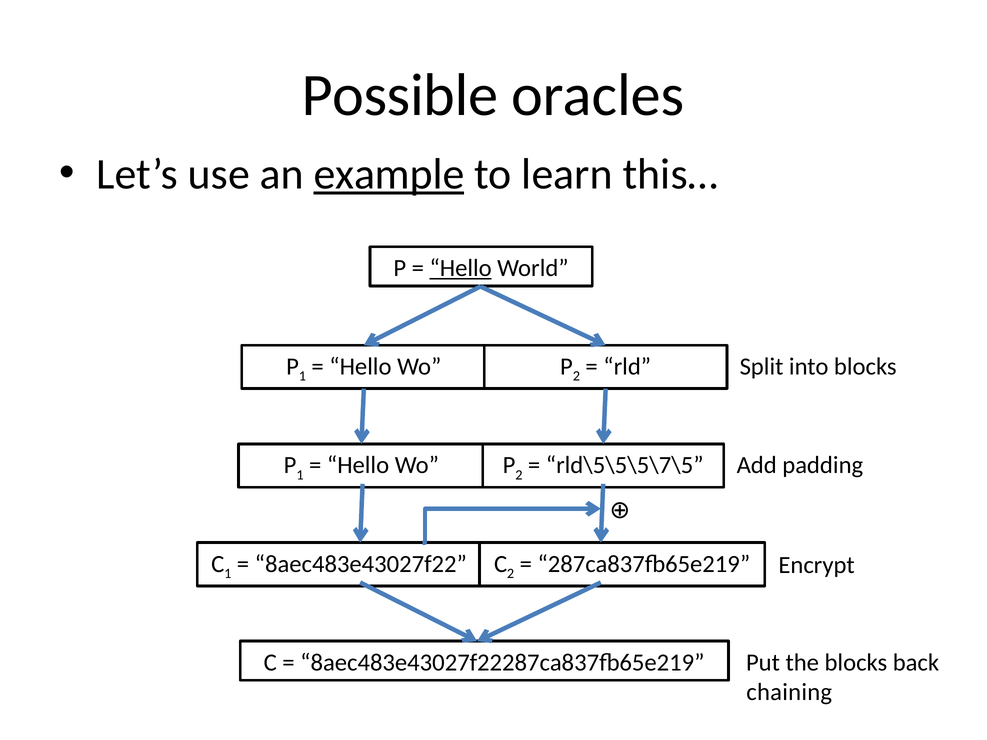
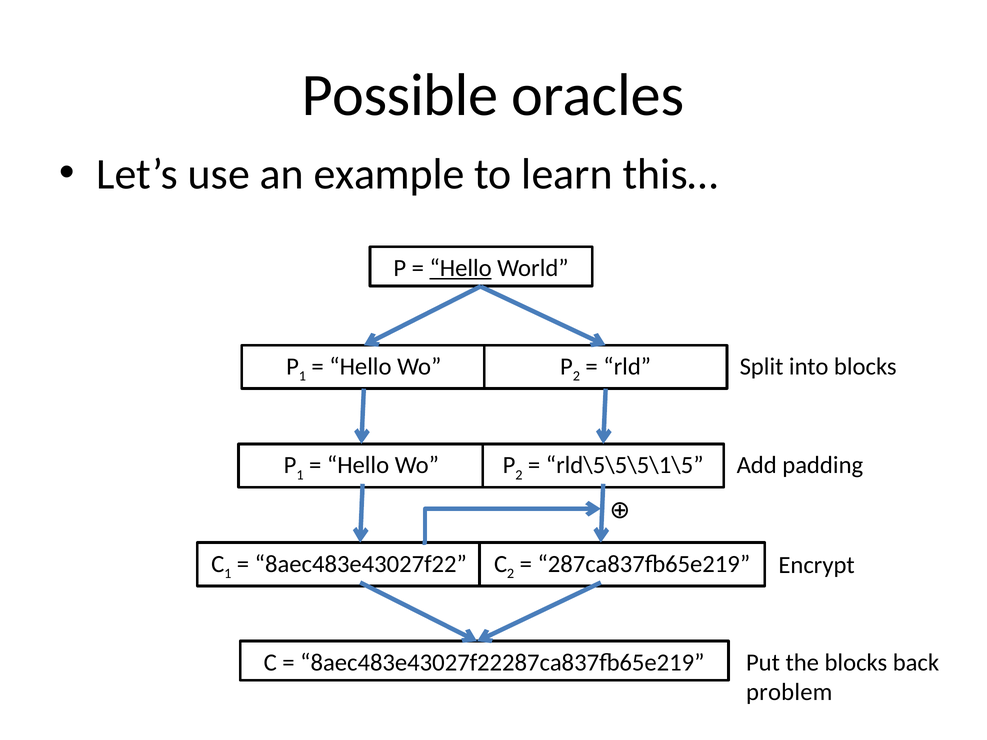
example underline: present -> none
rld\5\5\5\7\5: rld\5\5\5\7\5 -> rld\5\5\5\1\5
chaining: chaining -> problem
